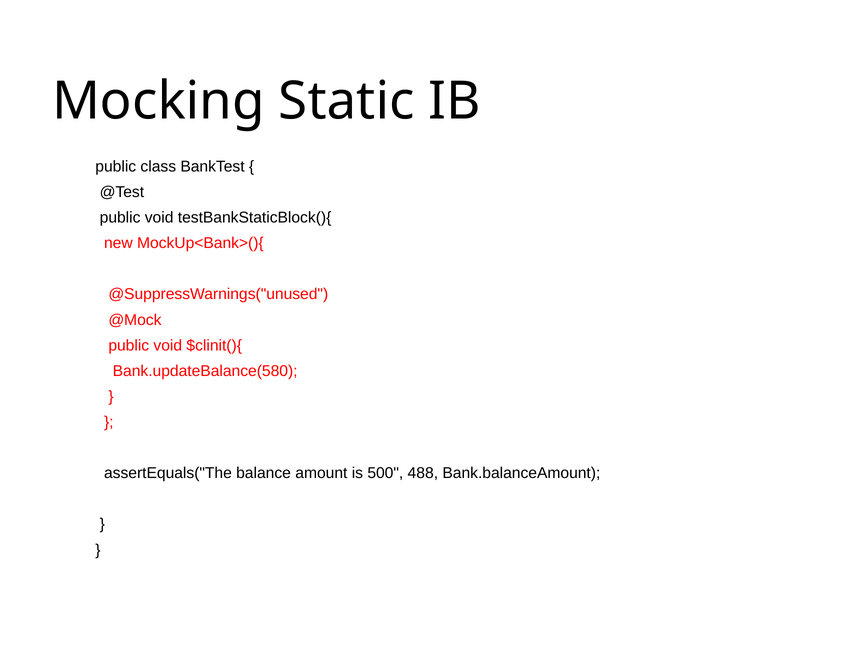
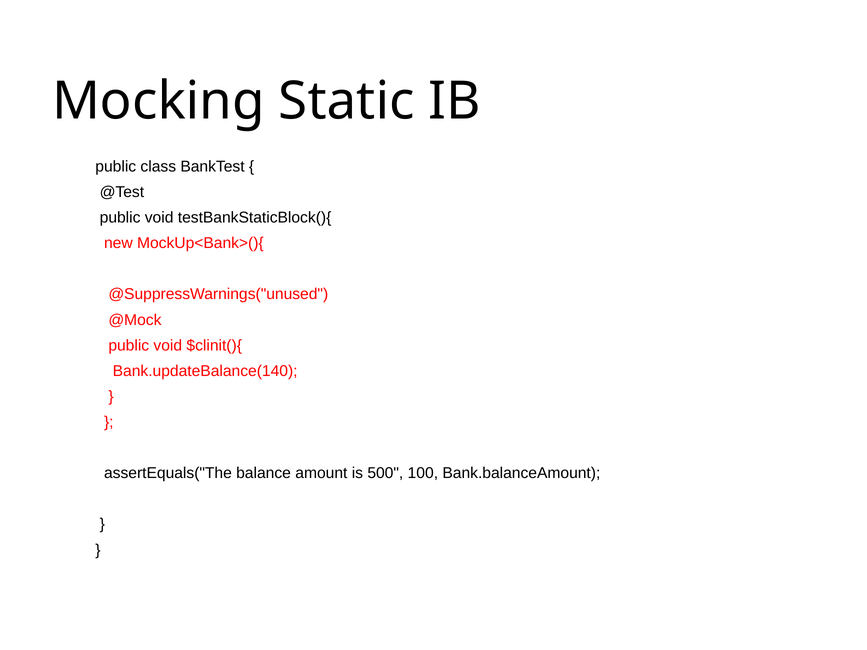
Bank.updateBalance(580: Bank.updateBalance(580 -> Bank.updateBalance(140
488: 488 -> 100
